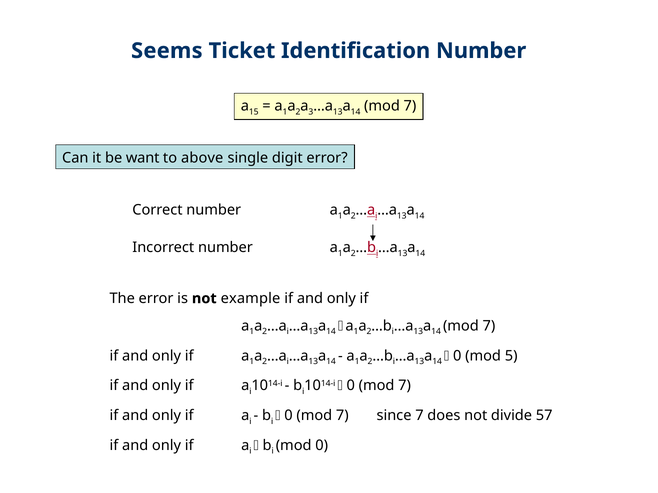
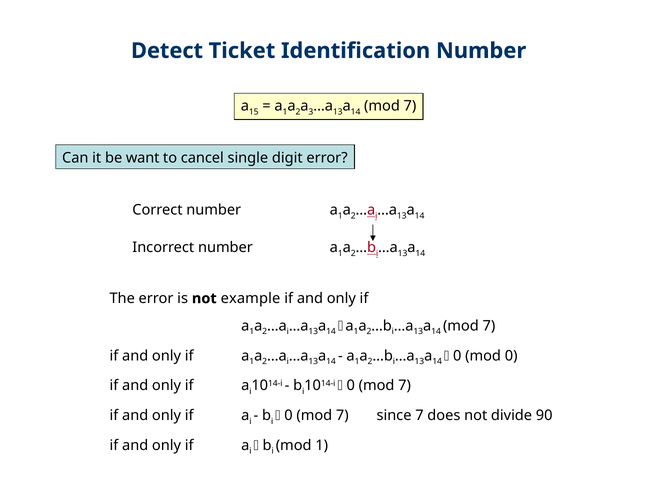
Seems: Seems -> Detect
above: above -> cancel
mod 5: 5 -> 0
57: 57 -> 90
mod 0: 0 -> 1
